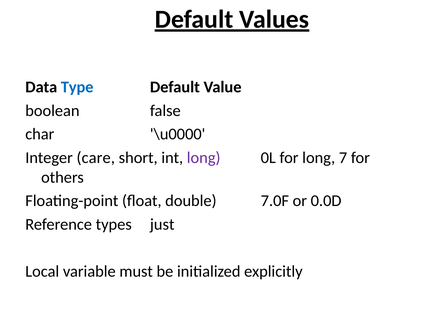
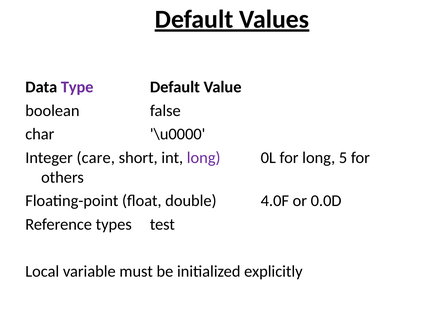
Type colour: blue -> purple
7: 7 -> 5
7.0F: 7.0F -> 4.0F
just: just -> test
